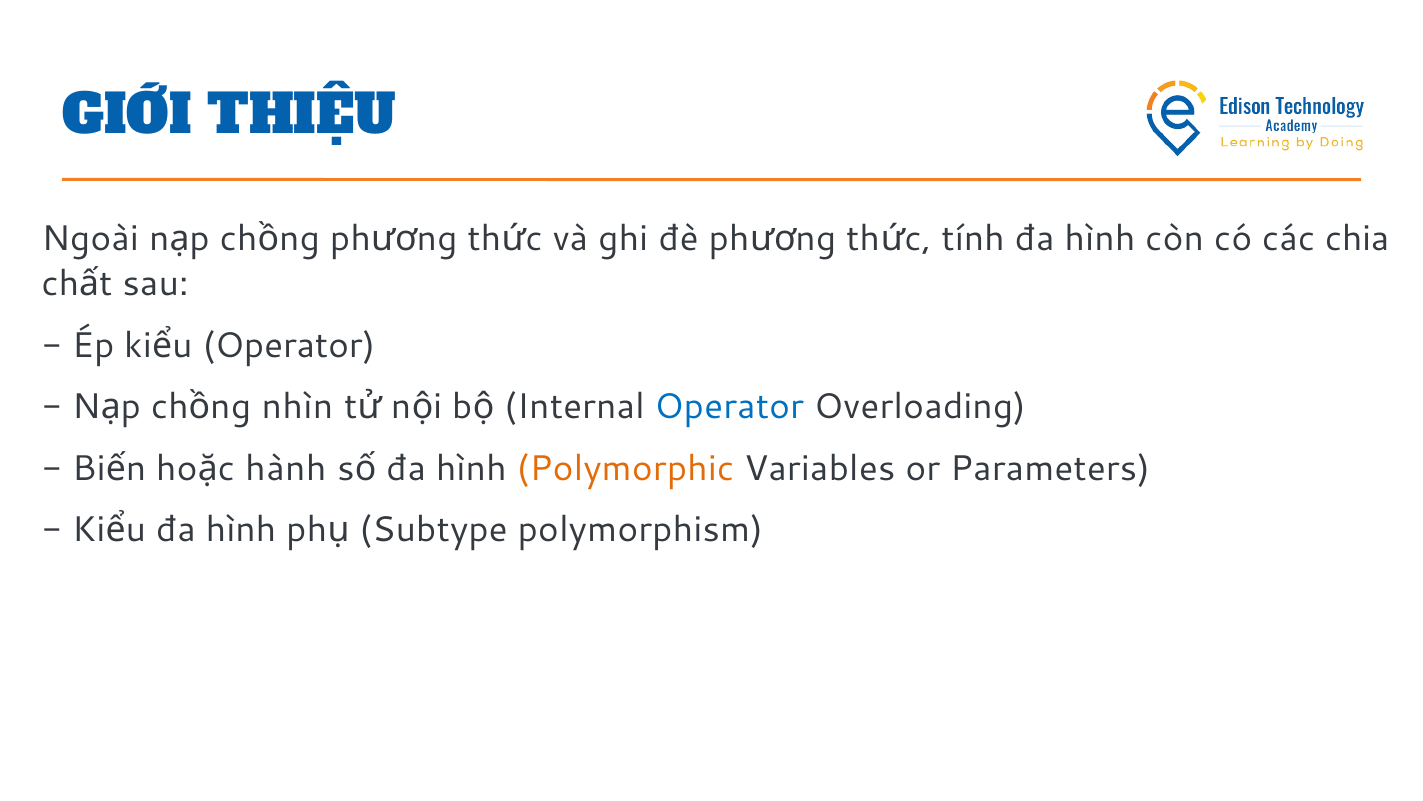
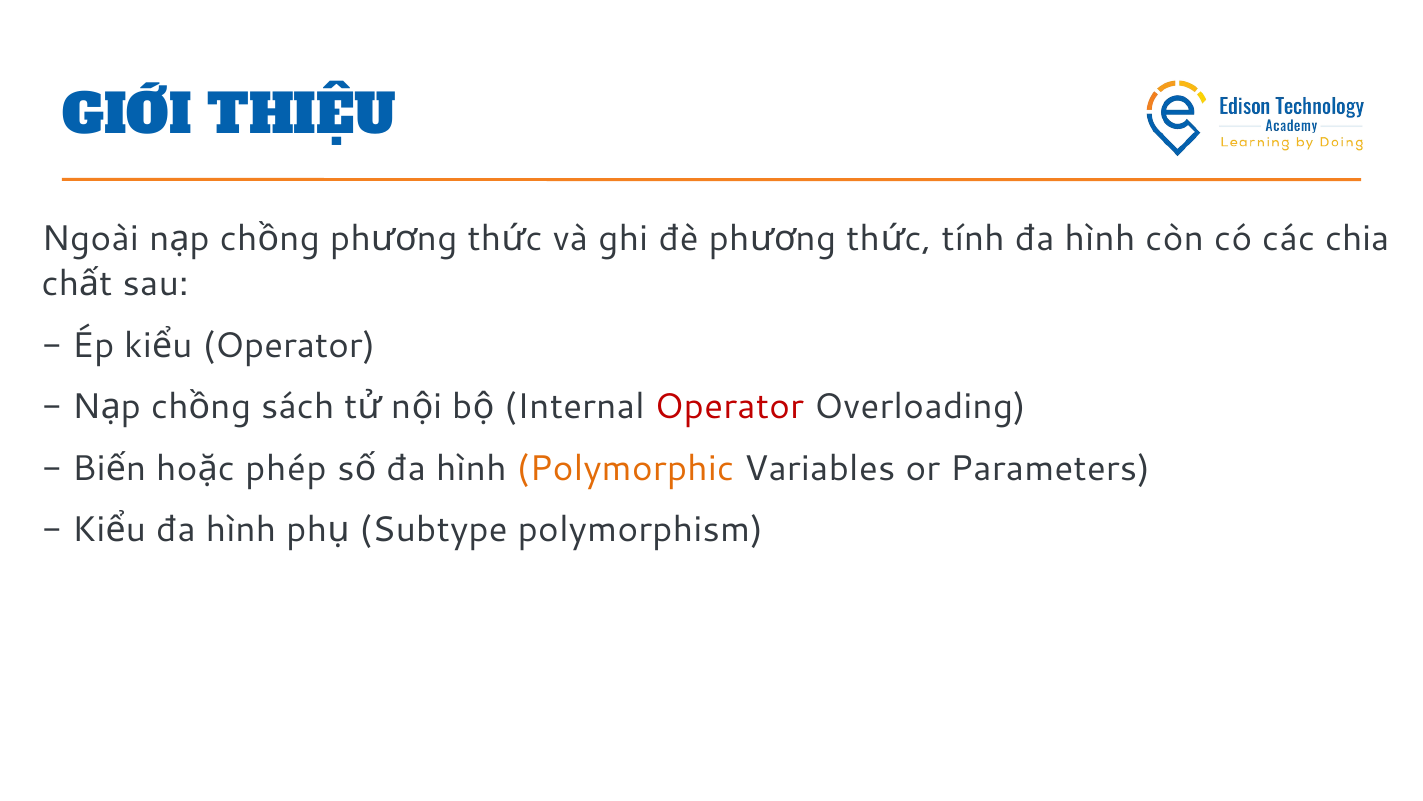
nhìn: nhìn -> sách
Operator at (729, 407) colour: blue -> red
hành: hành -> phép
